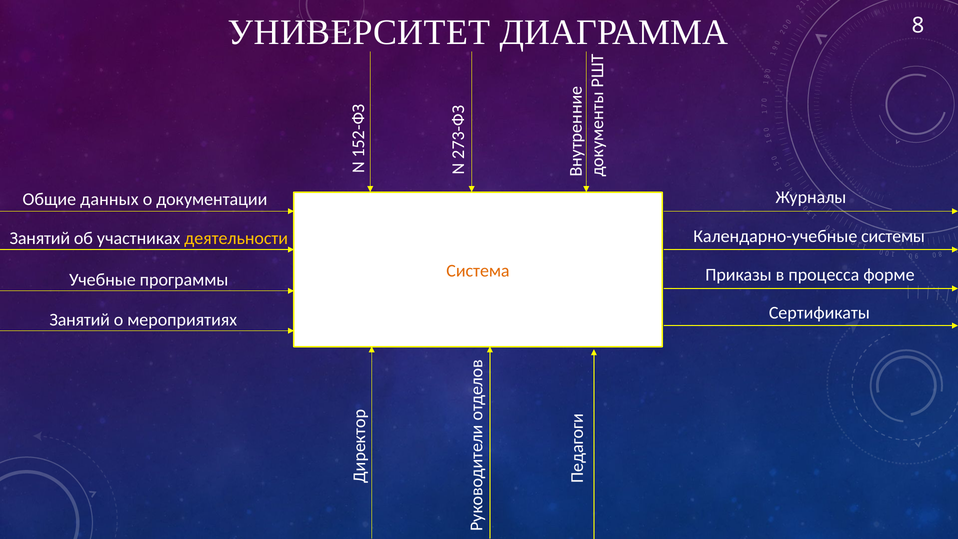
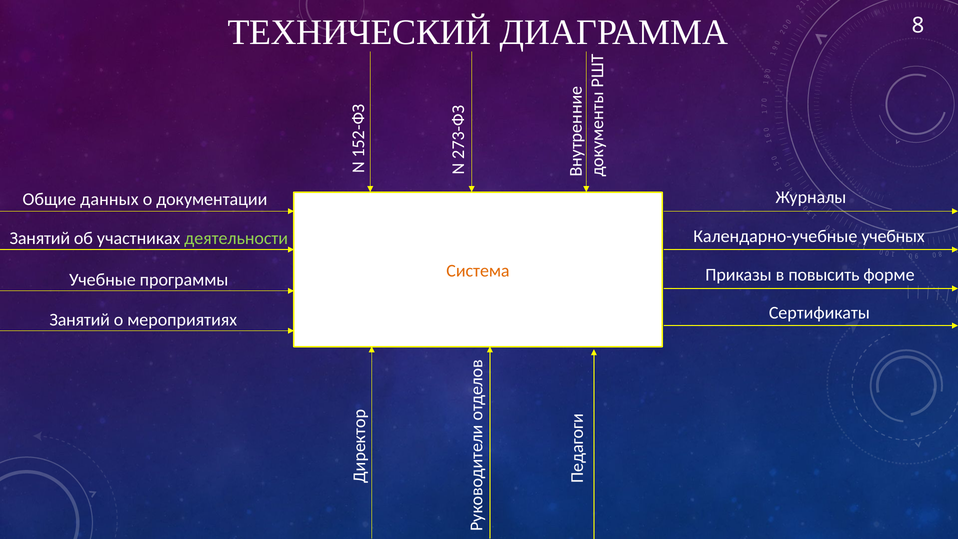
УНИВЕРСИТЕТ: УНИВЕРСИТЕТ -> ТЕХНИЧЕСКИЙ
системы: системы -> учебных
деятельности colour: yellow -> light green
процесса: процесса -> повысить
